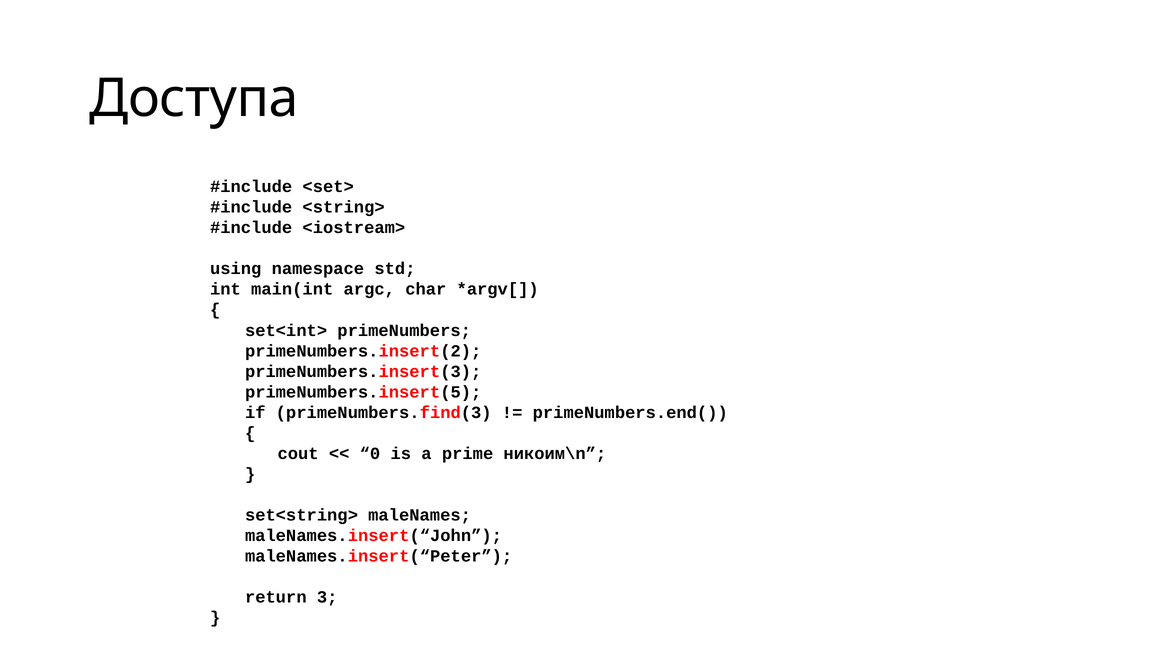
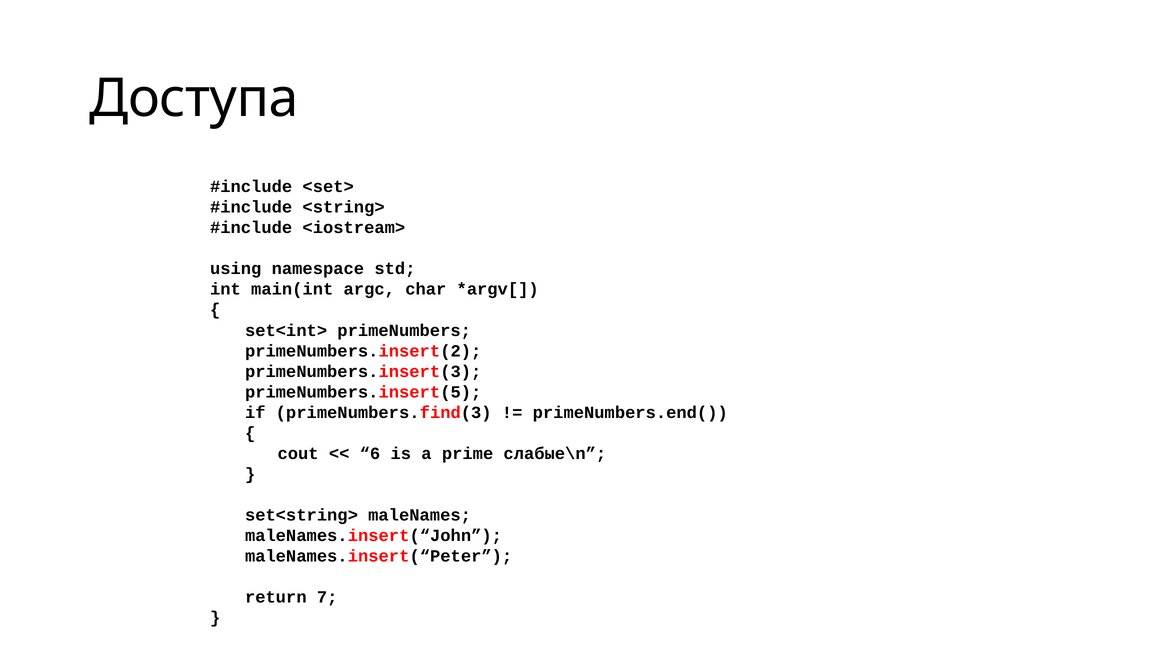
0: 0 -> 6
никоим\n: никоим\n -> слабые\n
3: 3 -> 7
